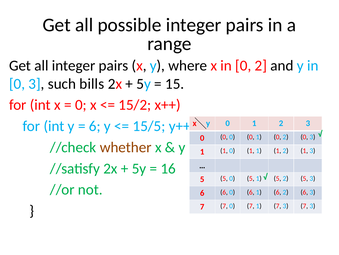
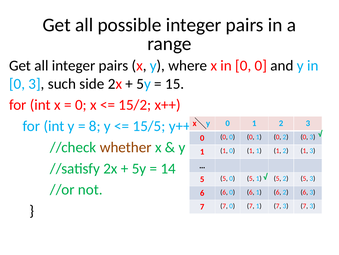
in 0 2: 2 -> 0
bills: bills -> side
6 at (95, 126): 6 -> 8
16: 16 -> 14
